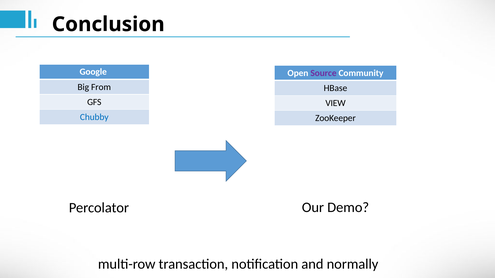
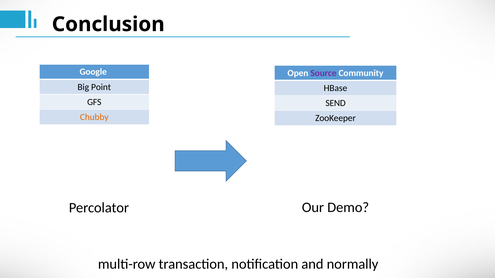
From: From -> Point
VIEW: VIEW -> SEND
Chubby colour: blue -> orange
